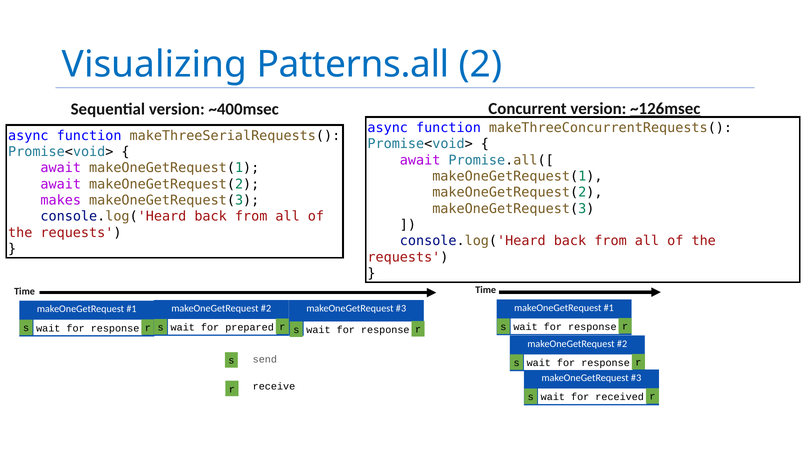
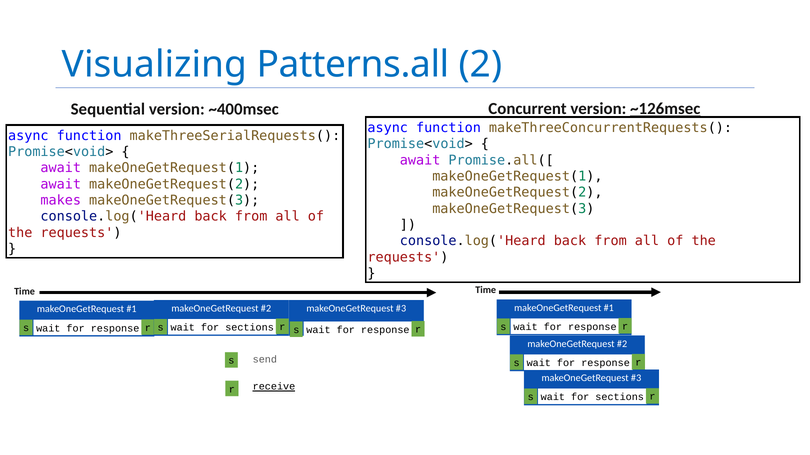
prepared at (250, 328): prepared -> sections
receive underline: none -> present
received at (620, 398): received -> sections
